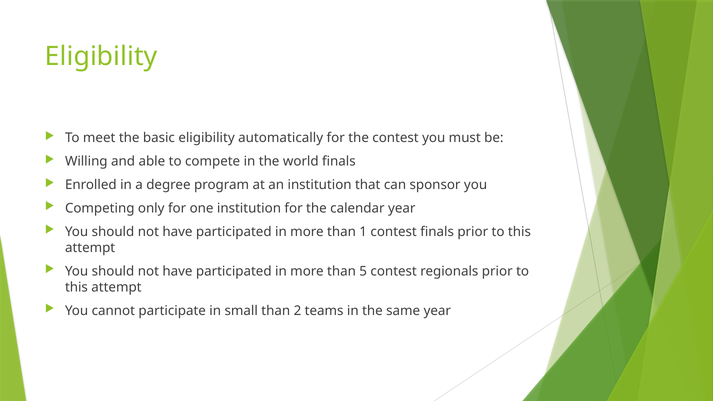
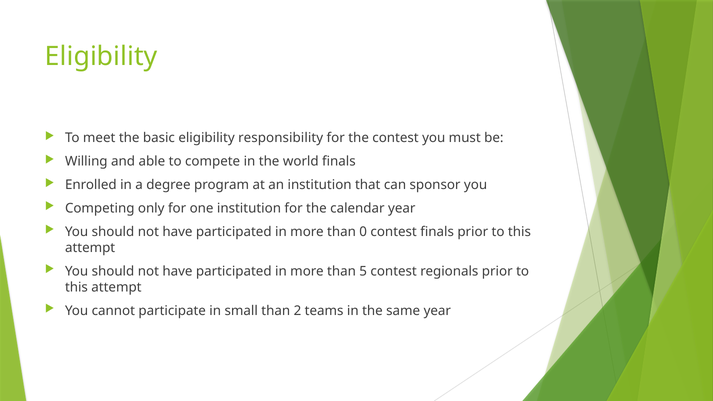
automatically: automatically -> responsibility
1: 1 -> 0
